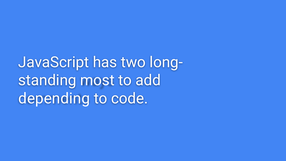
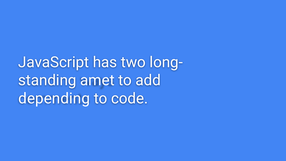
most: most -> amet
